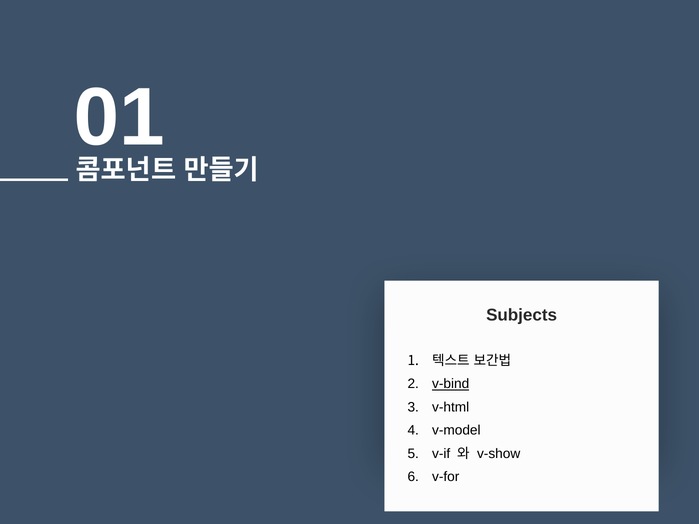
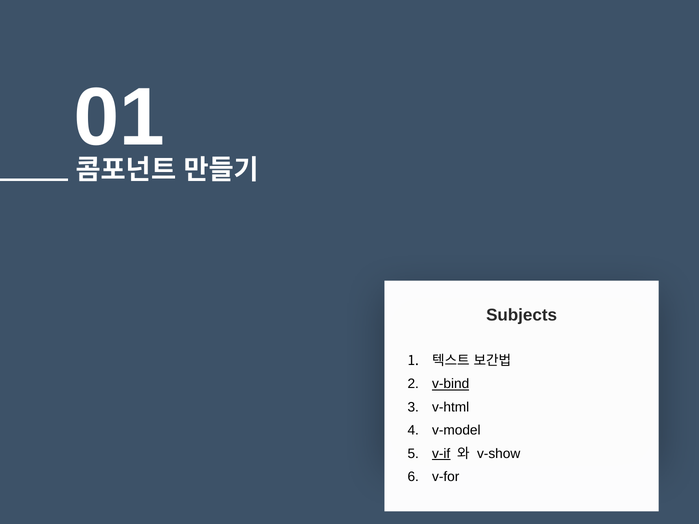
v-if underline: none -> present
